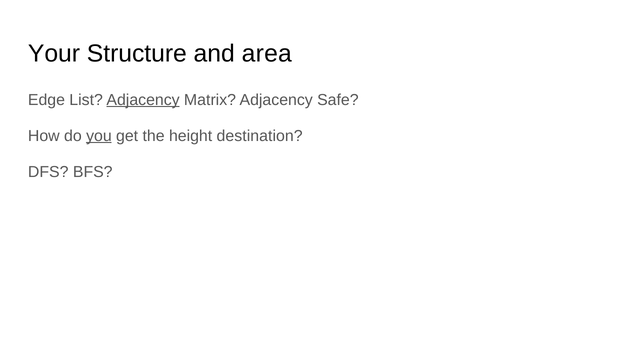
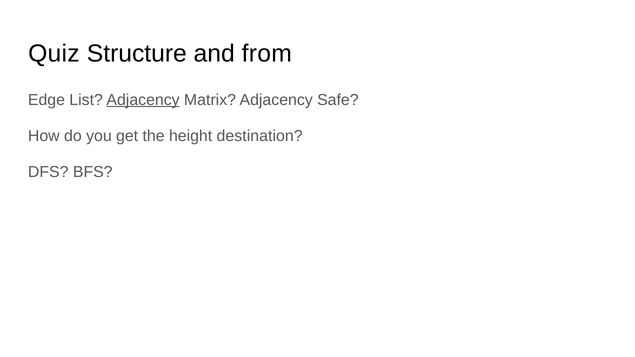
Your: Your -> Quiz
area: area -> from
you underline: present -> none
